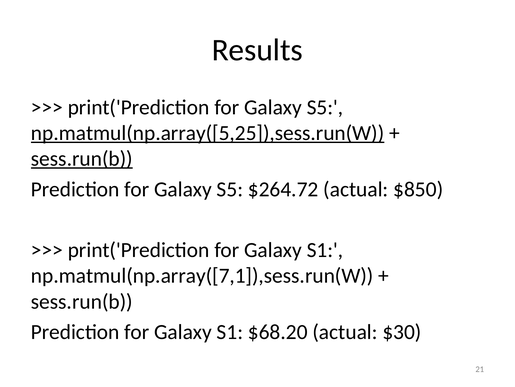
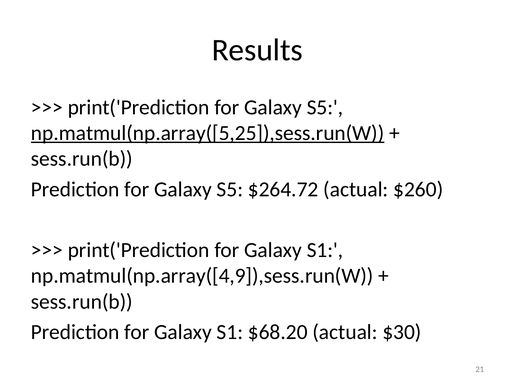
sess.run(b at (82, 159) underline: present -> none
$850: $850 -> $260
np.matmul(np.array([7,1]),sess.run(W: np.matmul(np.array([7,1]),sess.run(W -> np.matmul(np.array([4,9]),sess.run(W
